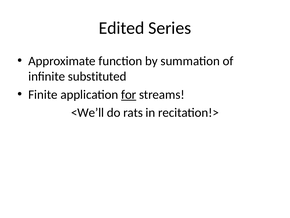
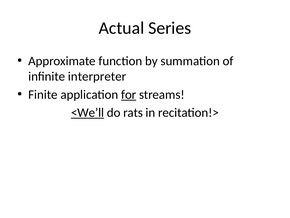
Edited: Edited -> Actual
substituted: substituted -> interpreter
<We’ll underline: none -> present
